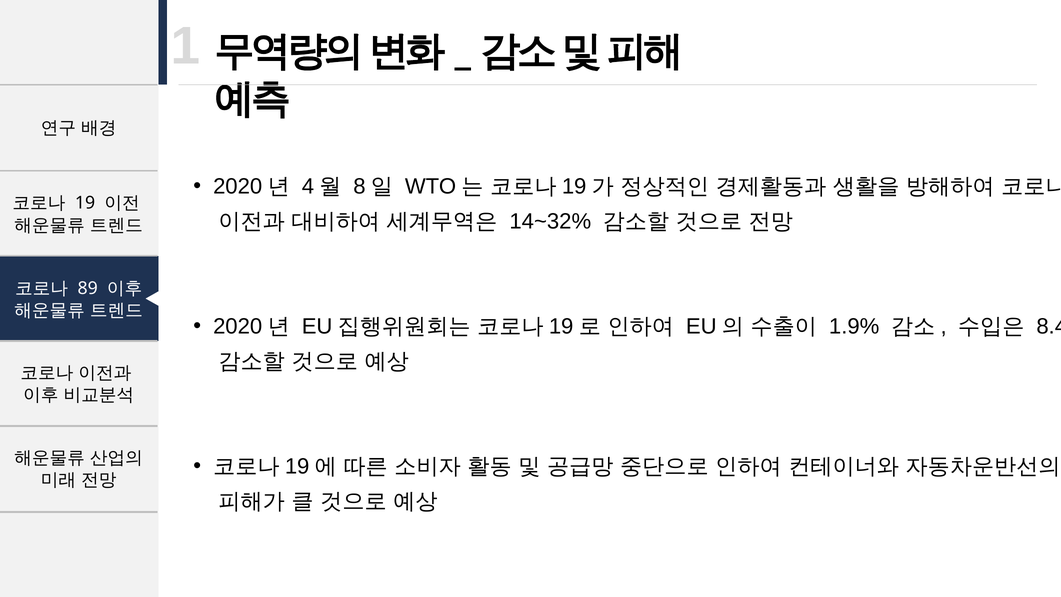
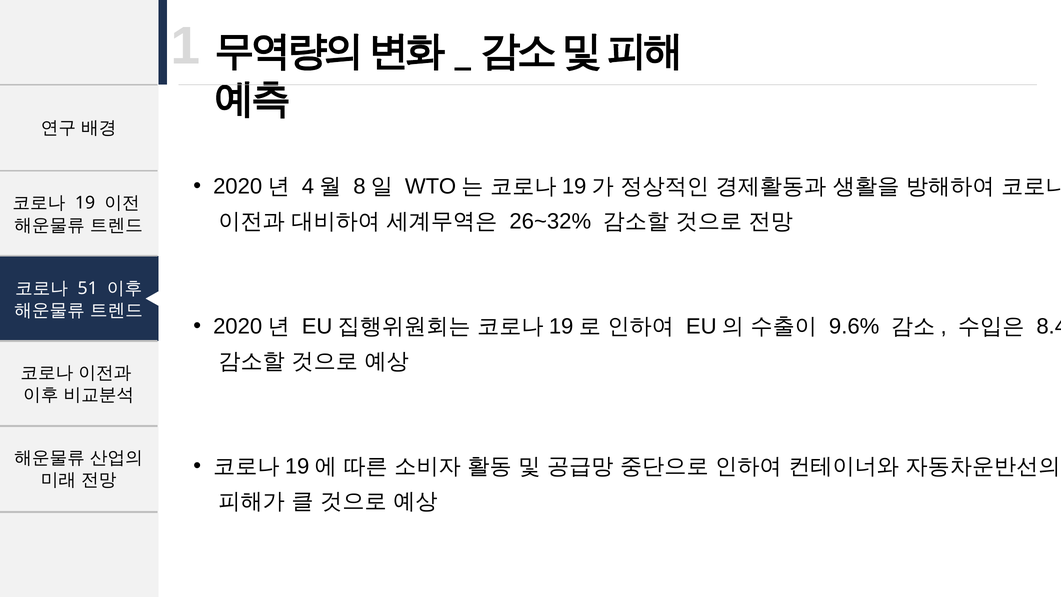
14~32%: 14~32% -> 26~32%
89: 89 -> 51
1.9%: 1.9% -> 9.6%
